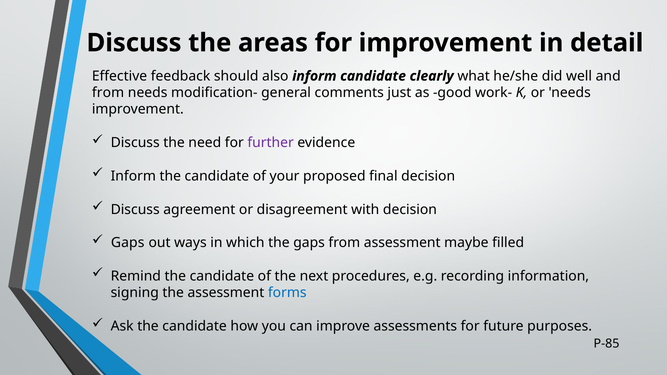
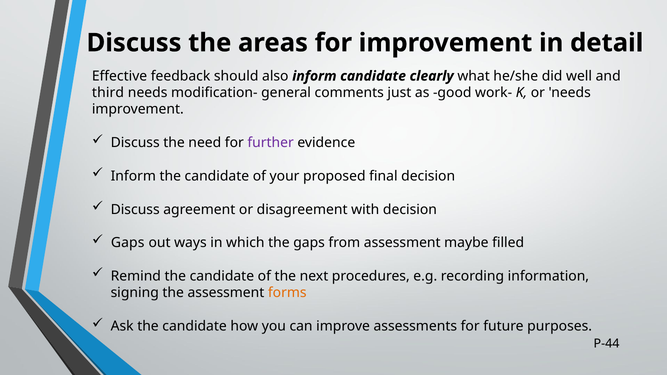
from at (108, 93): from -> third
forms colour: blue -> orange
P-85: P-85 -> P-44
